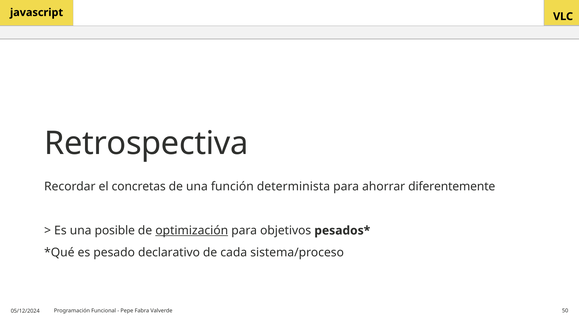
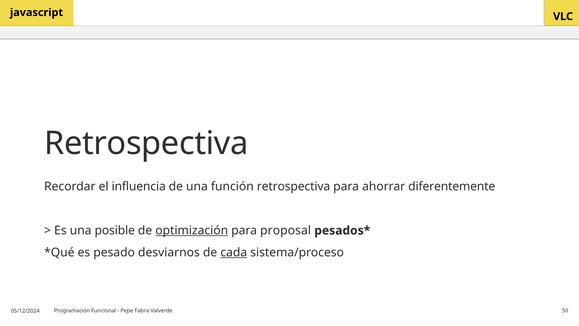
concretas: concretas -> influencia
función determinista: determinista -> retrospectiva
objetivos: objetivos -> proposal
declarativo: declarativo -> desviarnos
cada underline: none -> present
